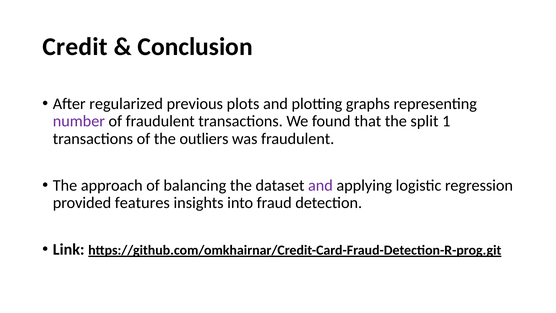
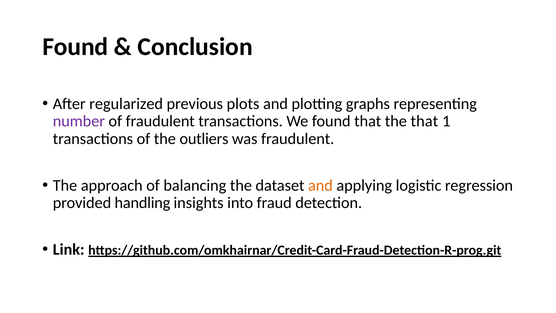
Credit at (75, 47): Credit -> Found
the split: split -> that
and at (320, 185) colour: purple -> orange
features: features -> handling
